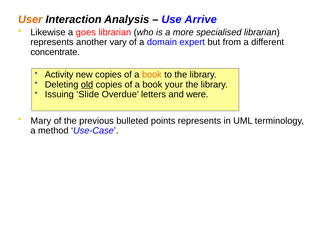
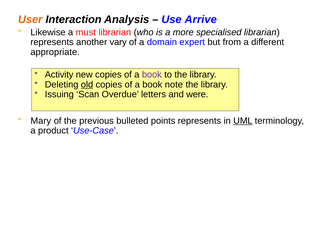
goes: goes -> must
concentrate: concentrate -> appropriate
book at (152, 75) colour: orange -> purple
your: your -> note
Slide: Slide -> Scan
UML underline: none -> present
method: method -> product
